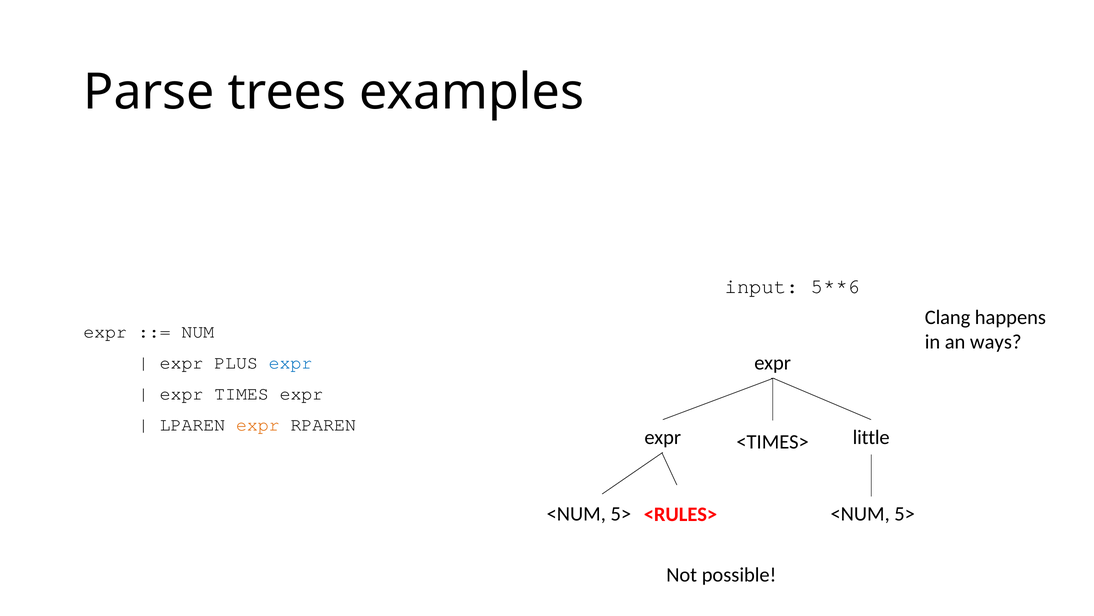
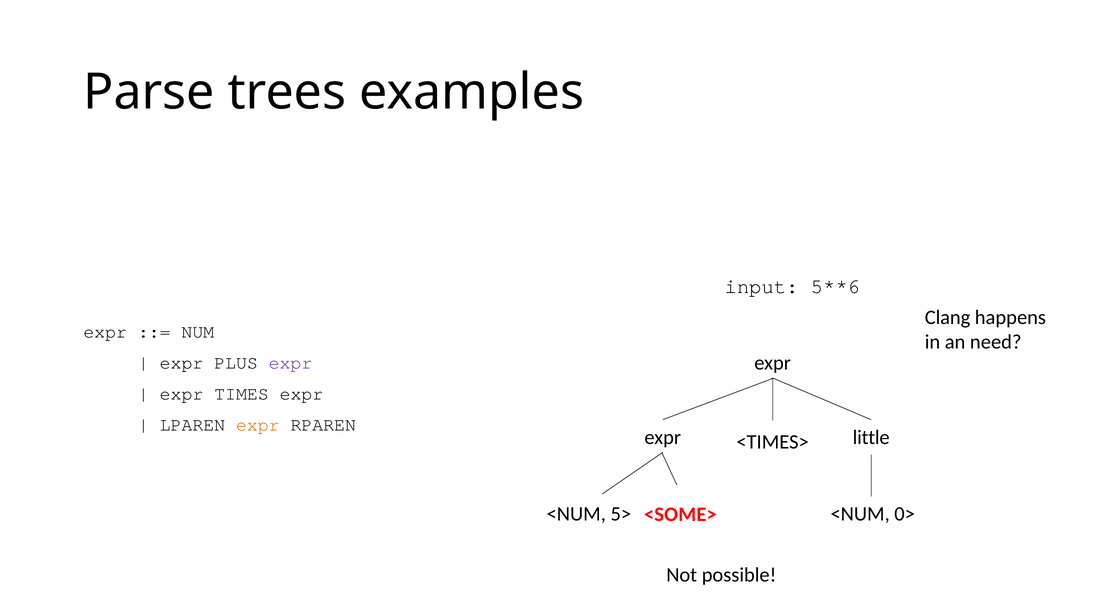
ways: ways -> need
expr at (291, 362) colour: blue -> purple
5> at (905, 514): 5> -> 0>
<RULES>: <RULES> -> <SOME>
